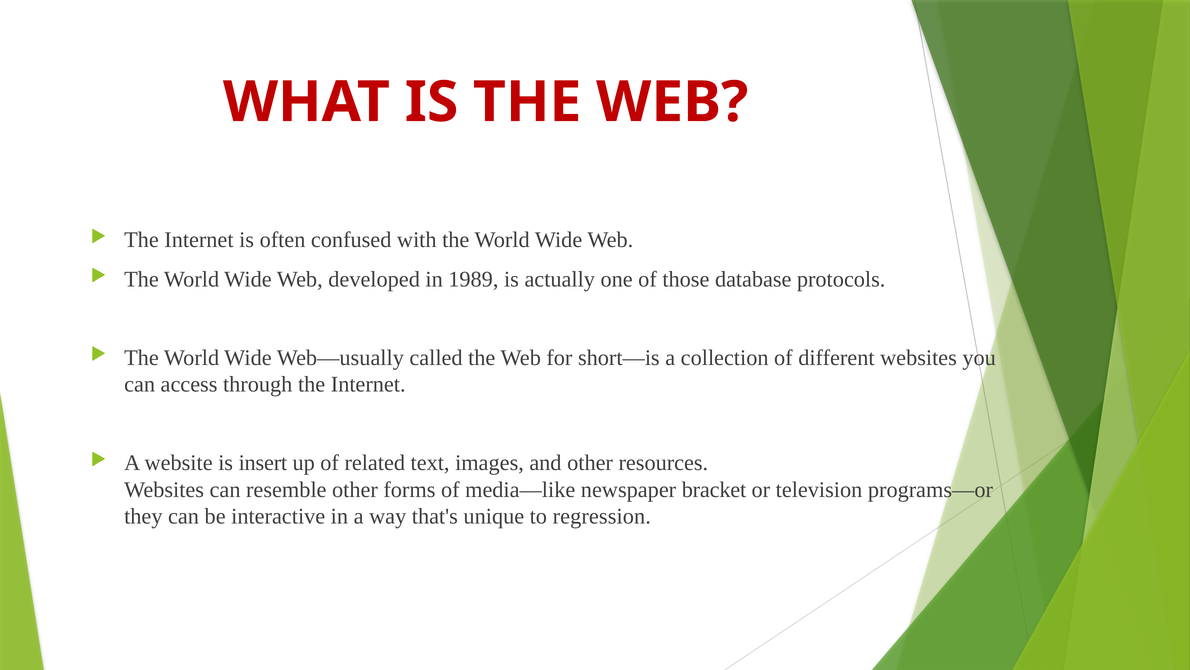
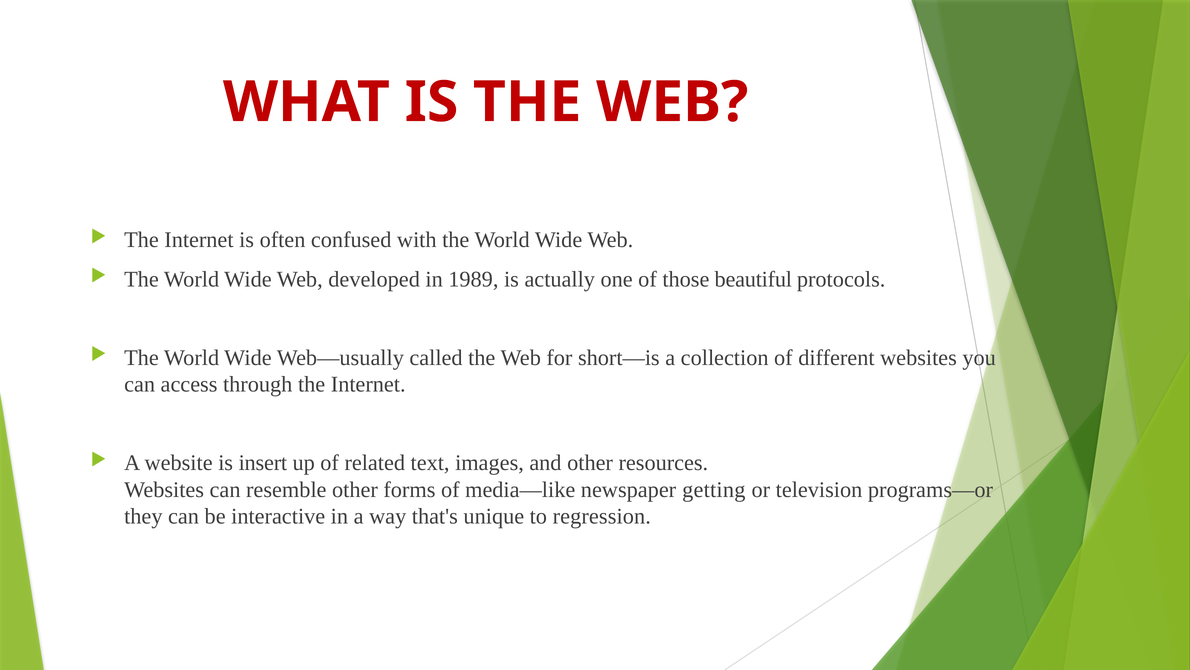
database: database -> beautiful
bracket: bracket -> getting
